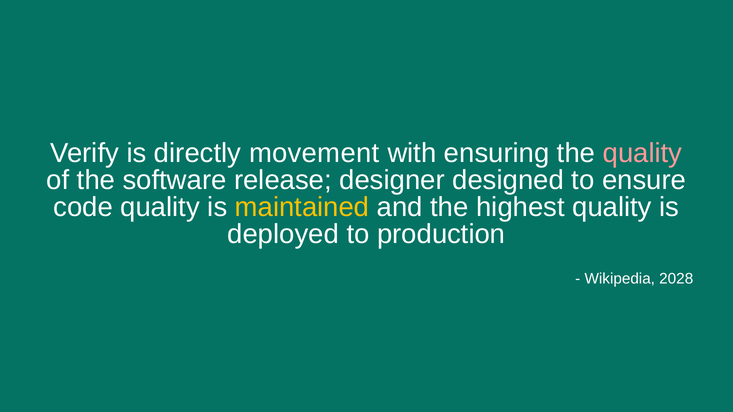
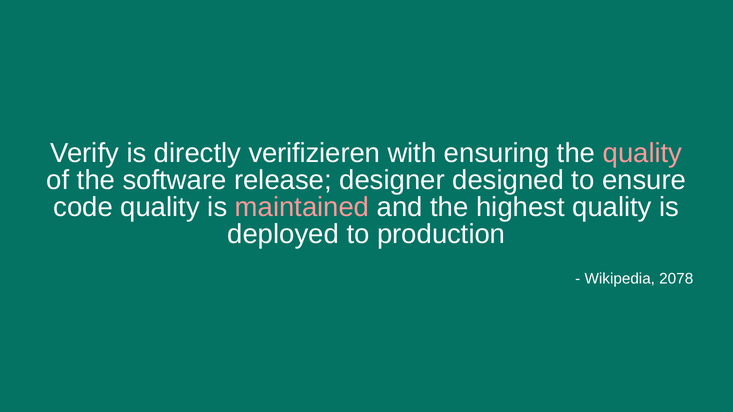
movement: movement -> verifizieren
maintained colour: yellow -> pink
2028: 2028 -> 2078
